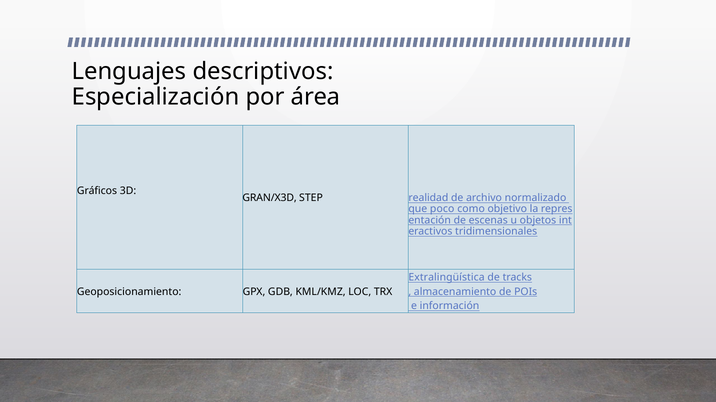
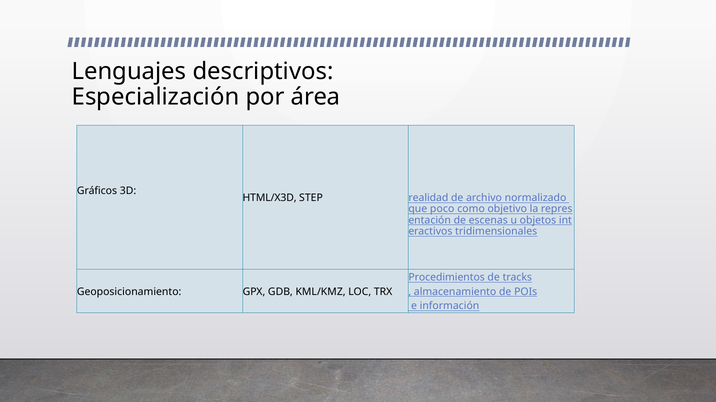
GRAN/X3D: GRAN/X3D -> HTML/X3D
Extralingüística: Extralingüística -> Procedimientos
